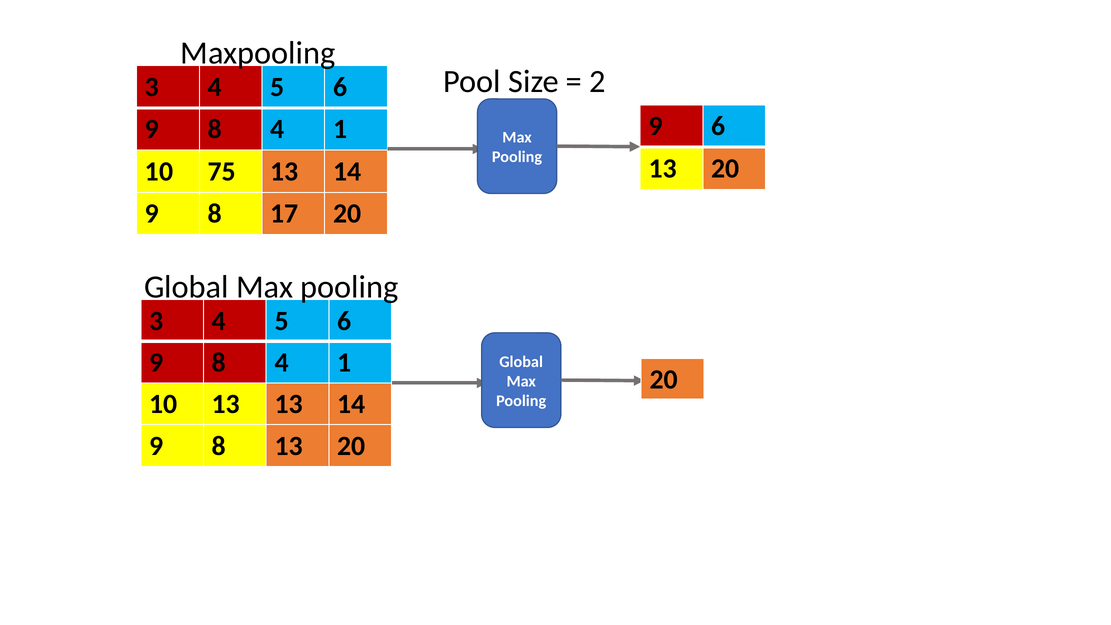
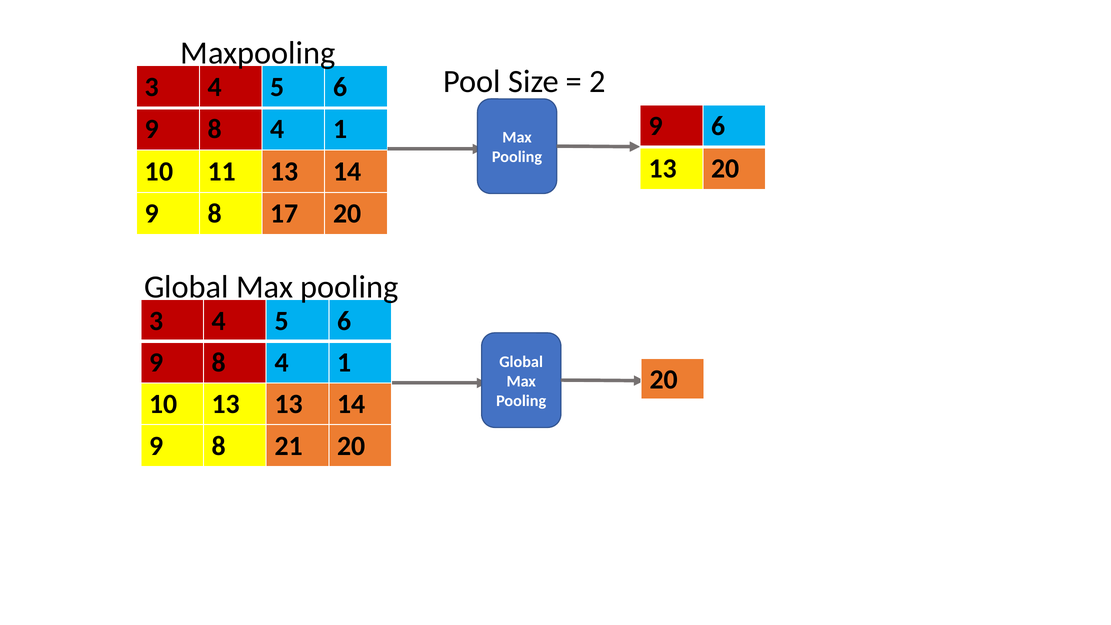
75: 75 -> 11
8 13: 13 -> 21
